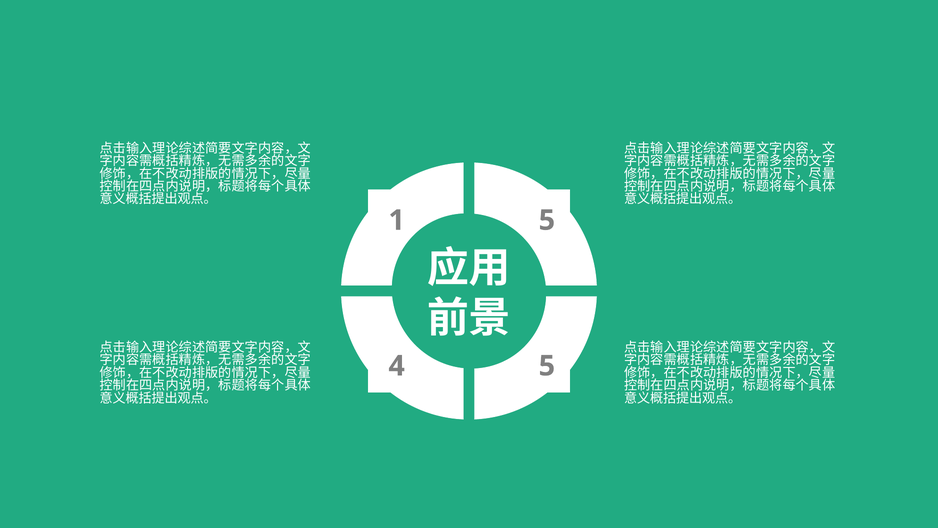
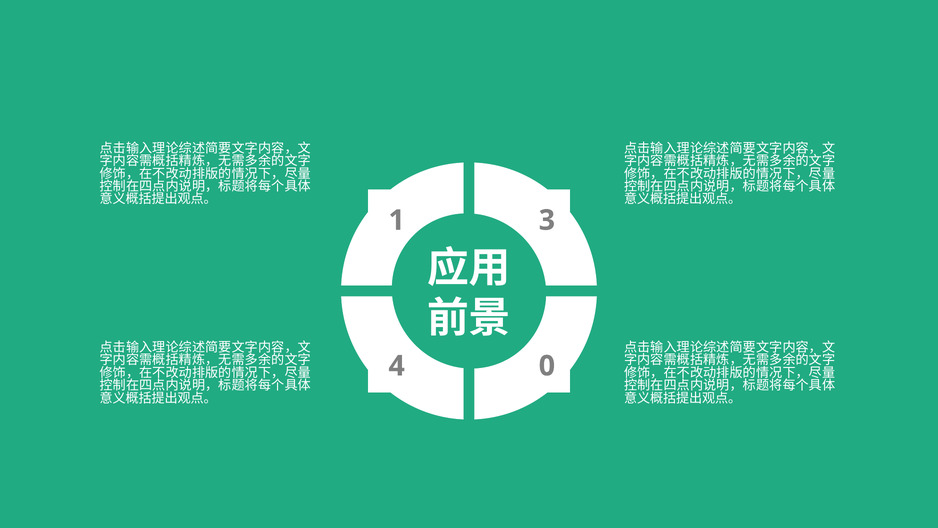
1 5: 5 -> 3
4 5: 5 -> 0
